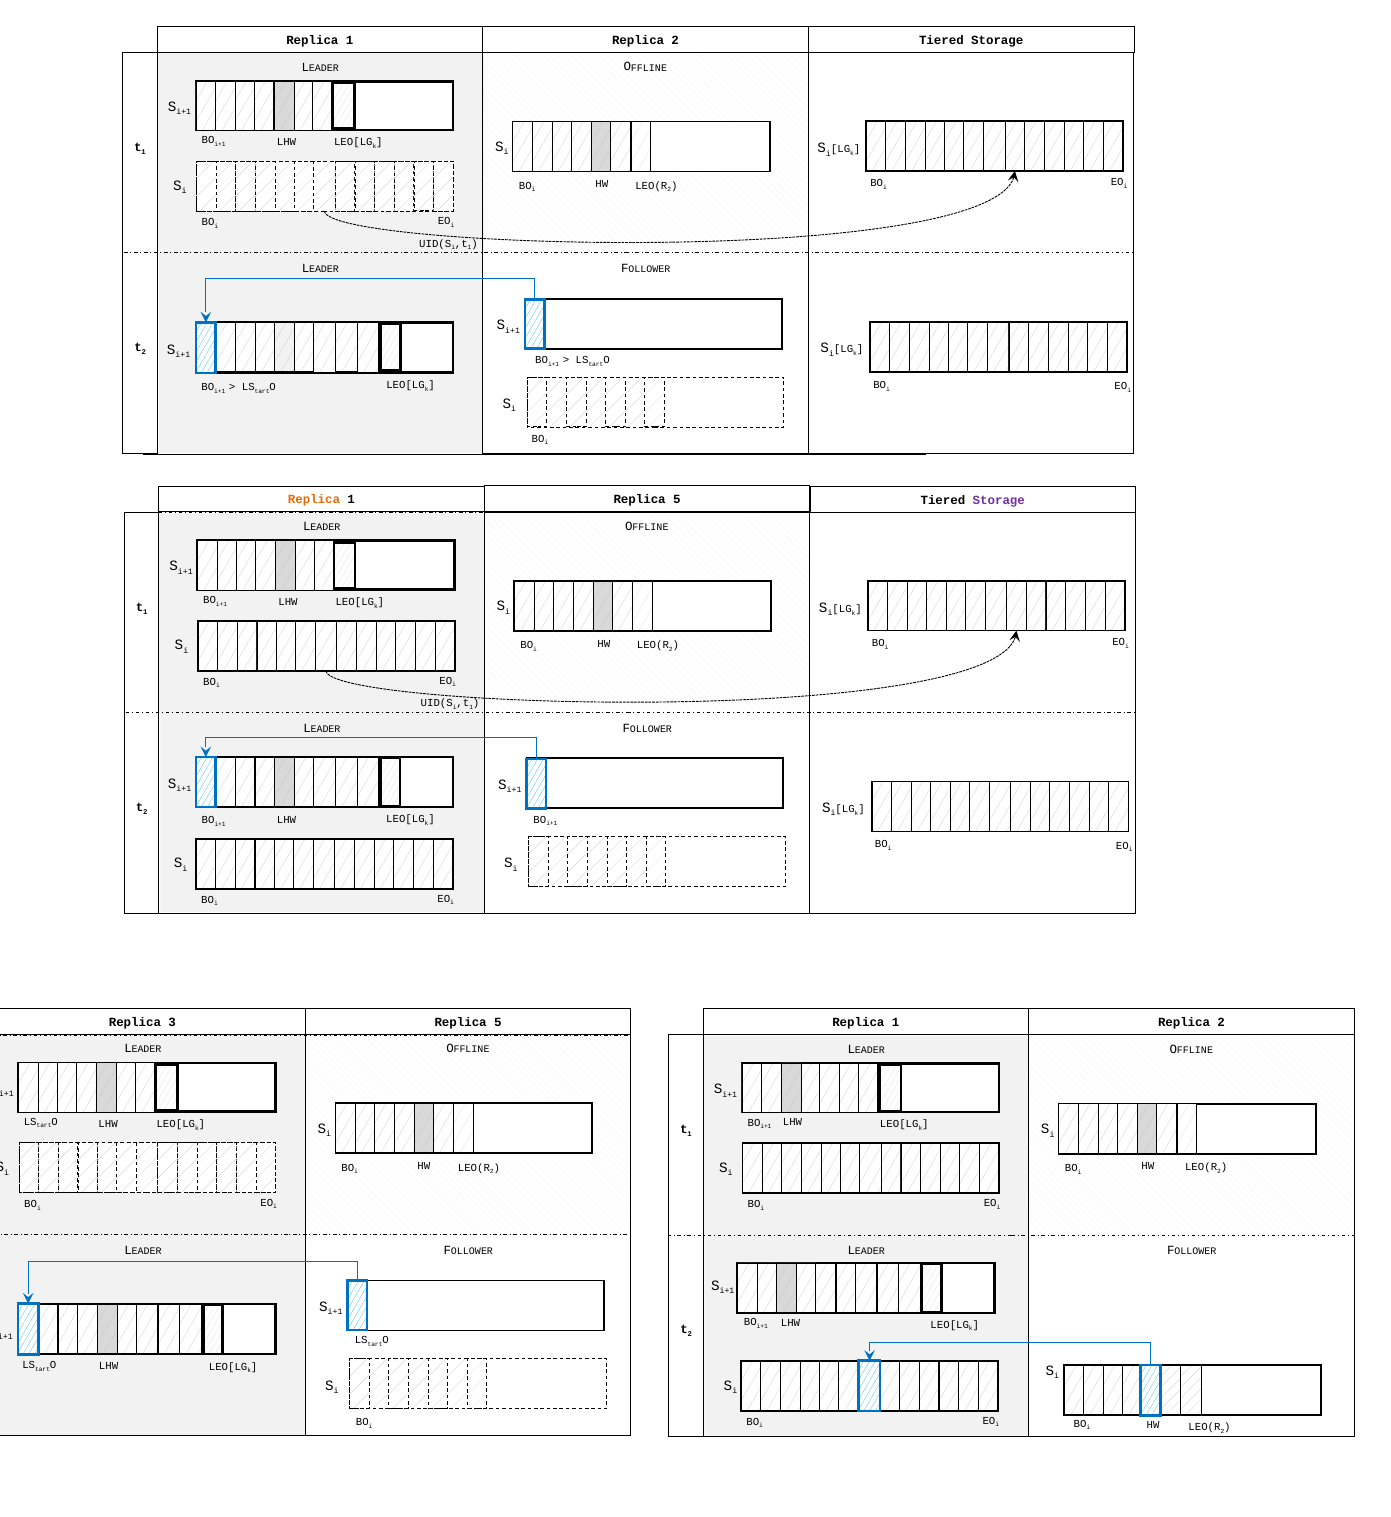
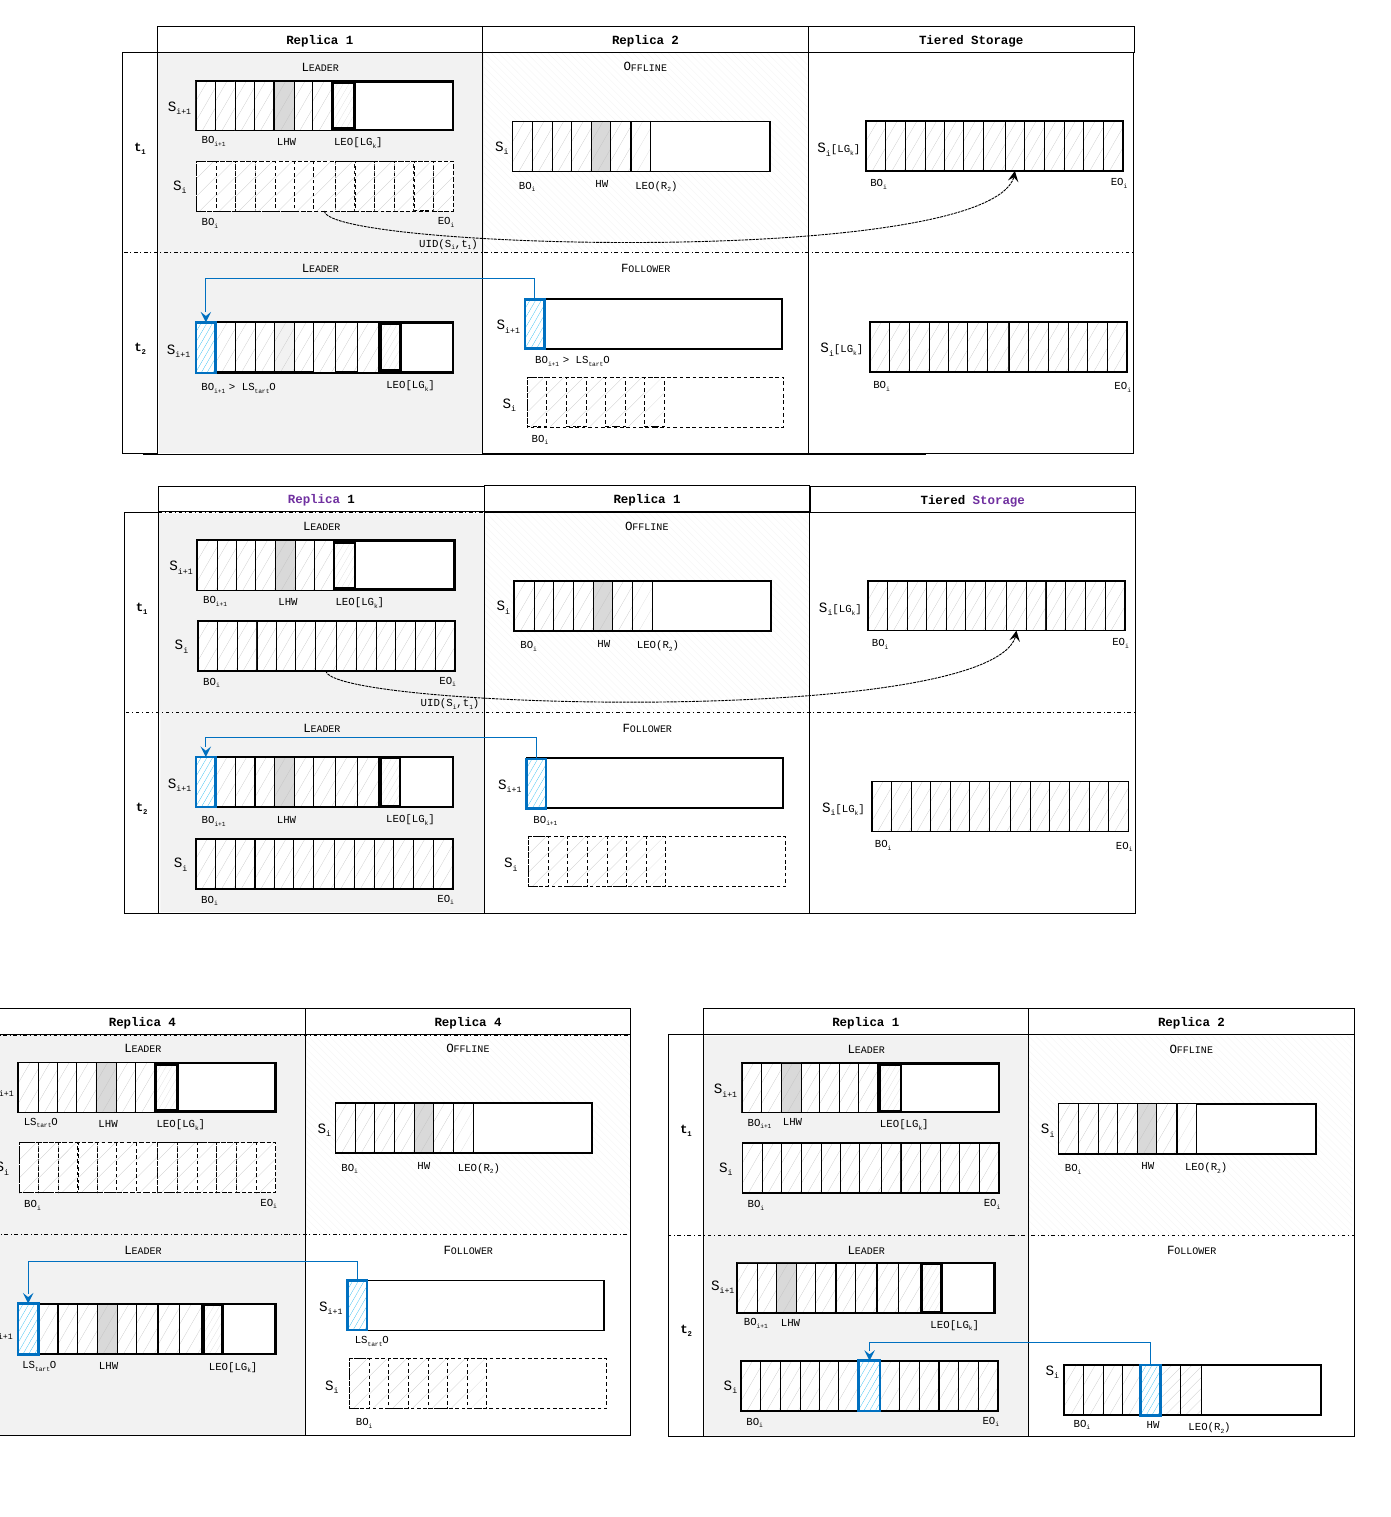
Replica at (314, 500) colour: orange -> purple
1 Replica 5: 5 -> 1
3 at (172, 1022): 3 -> 4
5 at (498, 1022): 5 -> 4
